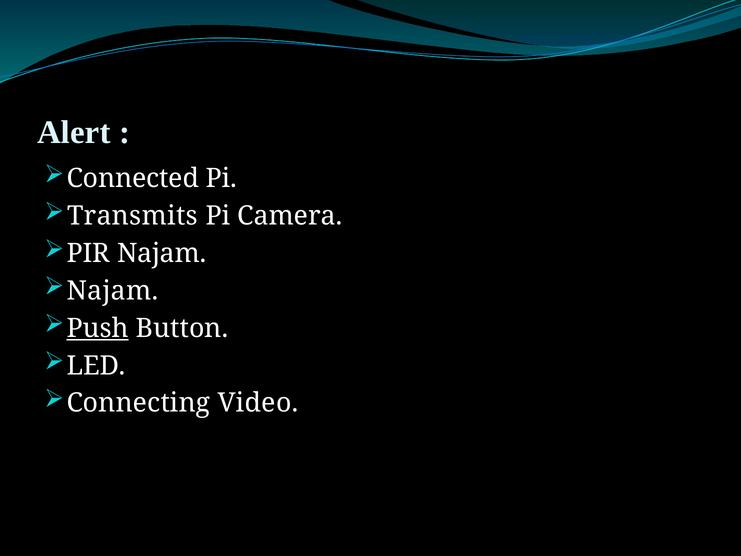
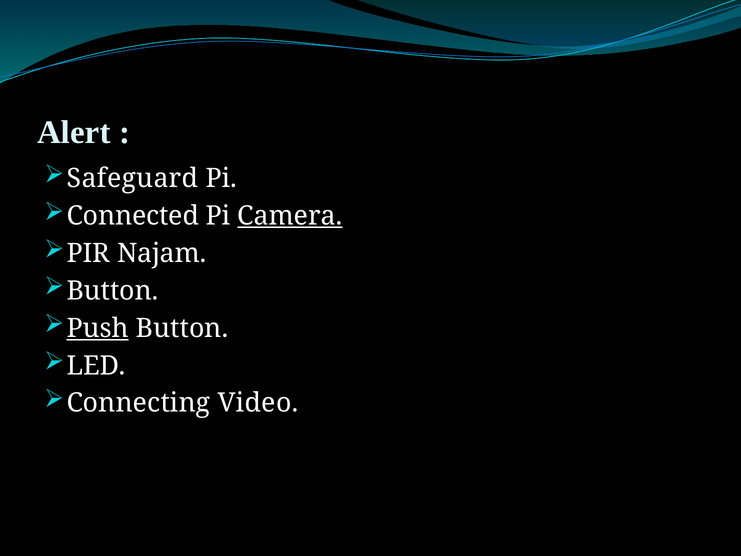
Connected: Connected -> Safeguard
Transmits: Transmits -> Connected
Camera underline: none -> present
Najam at (112, 291): Najam -> Button
